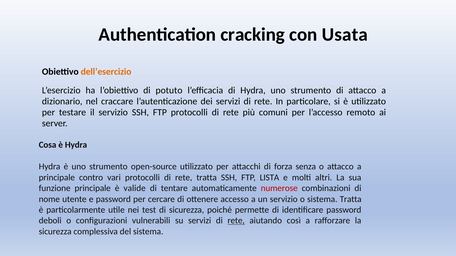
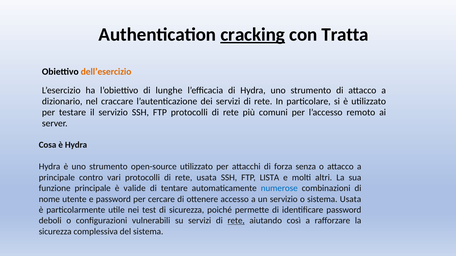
cracking underline: none -> present
Usata: Usata -> Tratta
potuto: potuto -> lunghe
rete tratta: tratta -> usata
numerose colour: red -> blue
sistema Tratta: Tratta -> Usata
